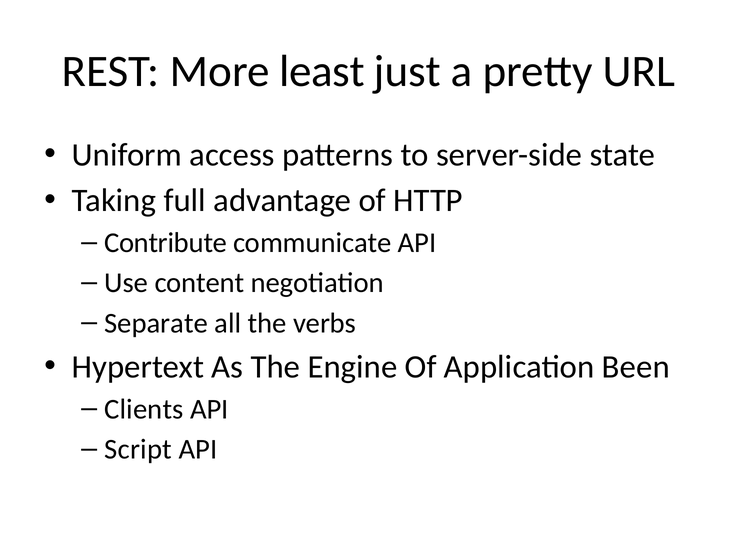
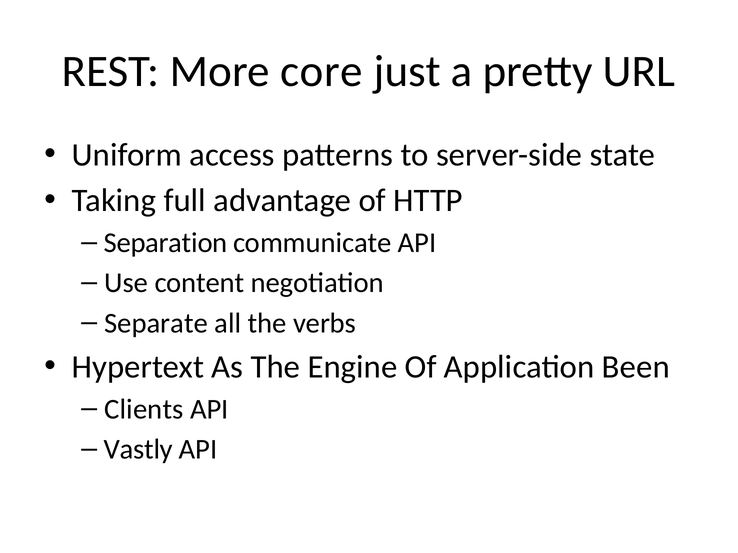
least: least -> core
Contribute: Contribute -> Separation
Script: Script -> Vastly
